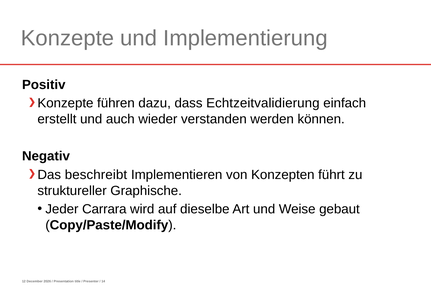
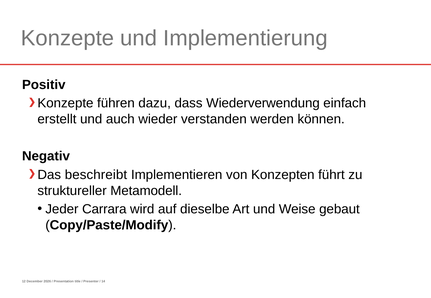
Echtzeitvalidierung: Echtzeitvalidierung -> Wiederverwendung
Graphische: Graphische -> Metamodell
